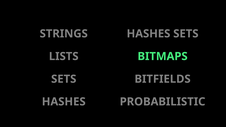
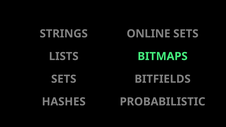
HASHES at (148, 34): HASHES -> ONLINE
